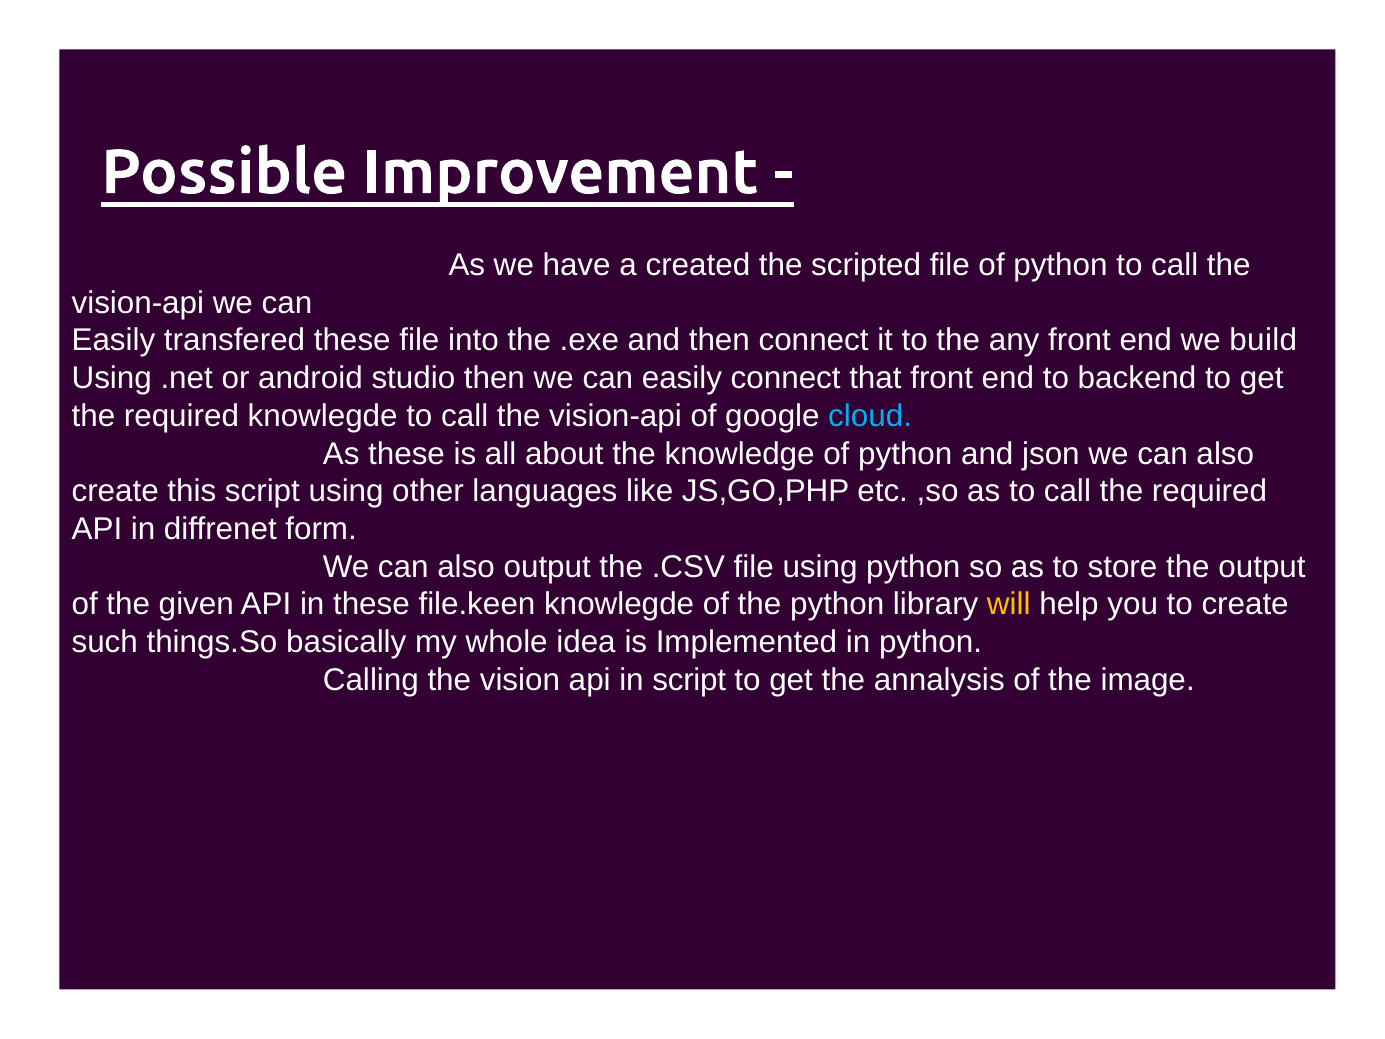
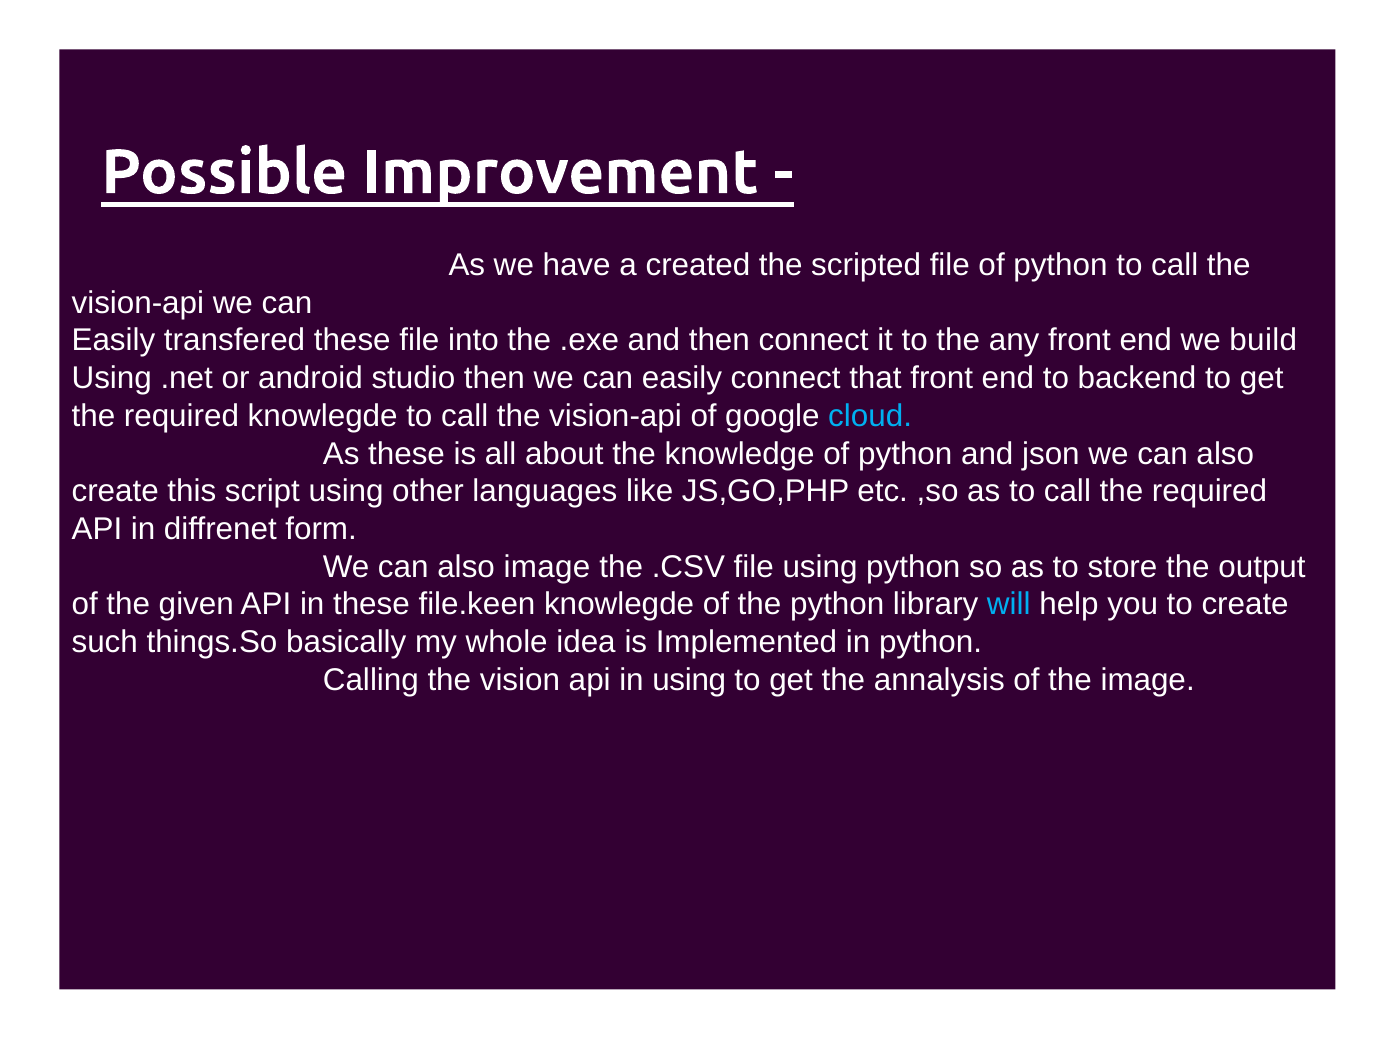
also output: output -> image
will colour: yellow -> light blue
in script: script -> using
